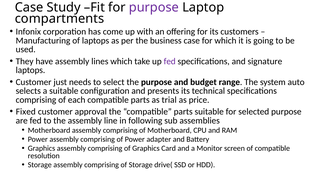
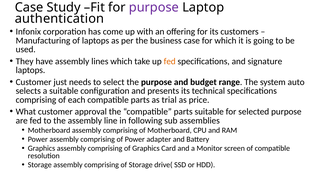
compartments: compartments -> authentication
fed at (170, 61) colour: purple -> orange
Fixed: Fixed -> What
